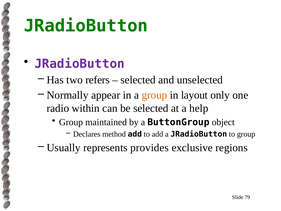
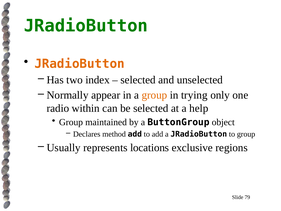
JRadioButton at (80, 64) colour: purple -> orange
refers: refers -> index
layout: layout -> trying
provides: provides -> locations
